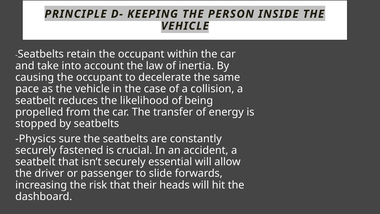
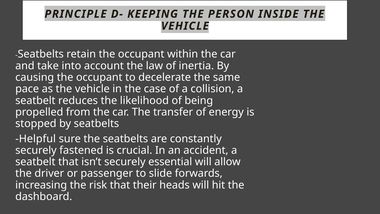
Physics: Physics -> Helpful
